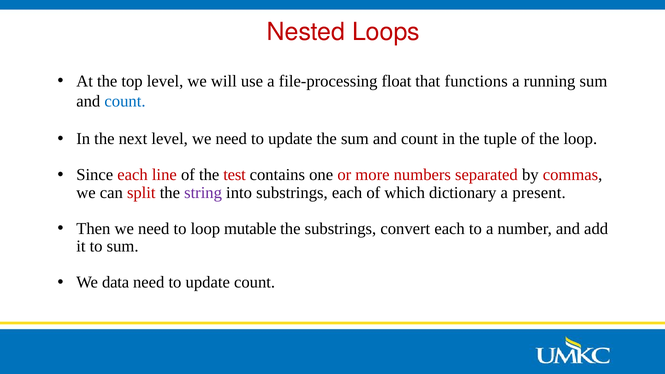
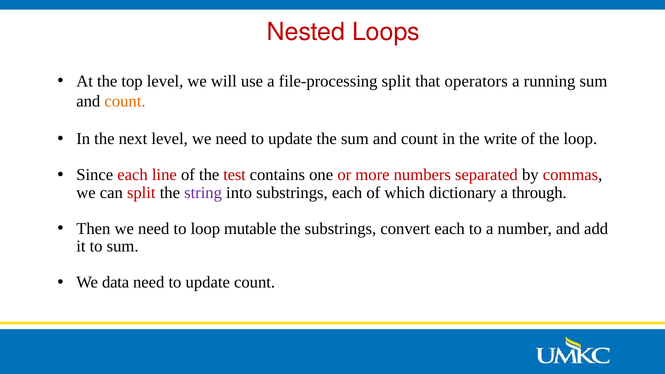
file-processing float: float -> split
functions: functions -> operators
count at (125, 101) colour: blue -> orange
tuple: tuple -> write
present: present -> through
